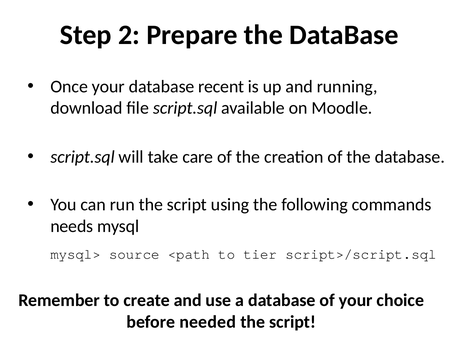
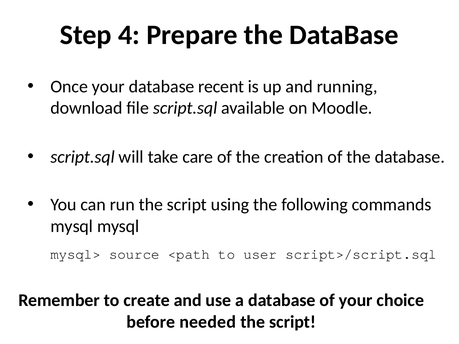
2: 2 -> 4
needs at (72, 226): needs -> mysql
tier: tier -> user
